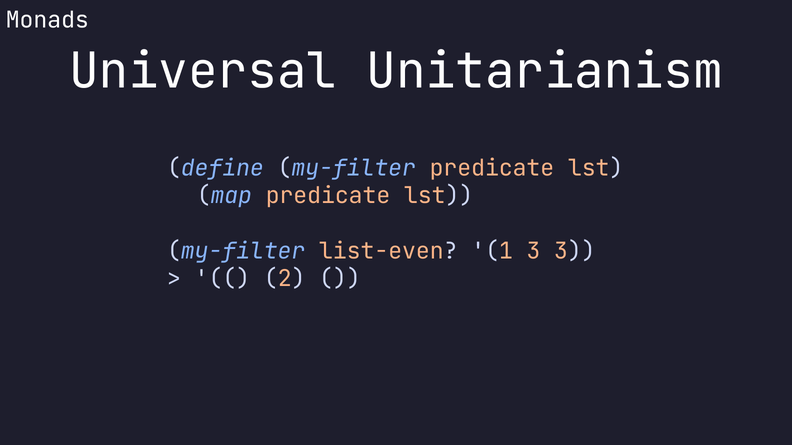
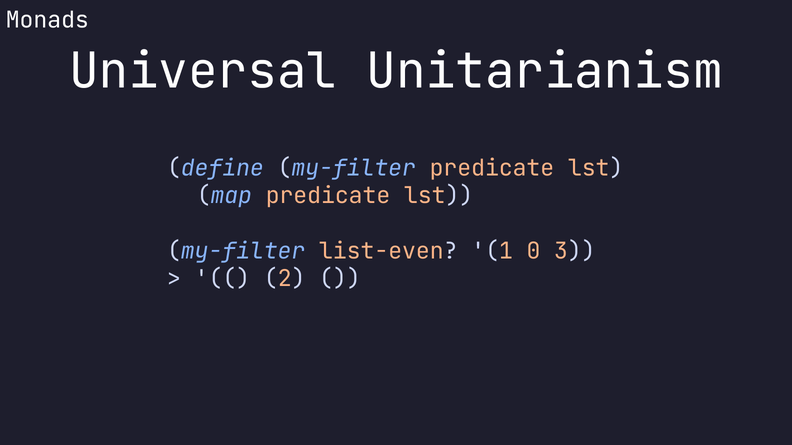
1 3: 3 -> 0
